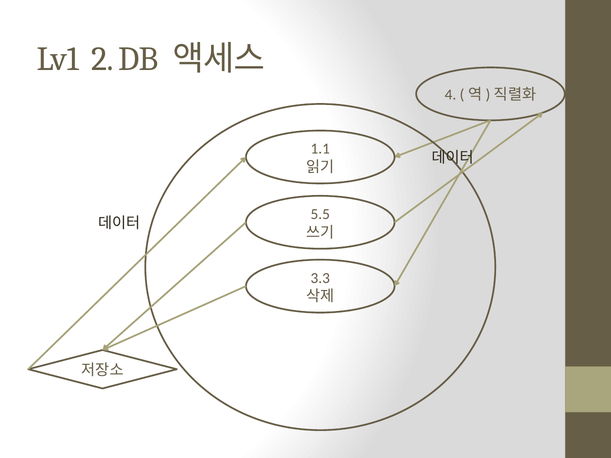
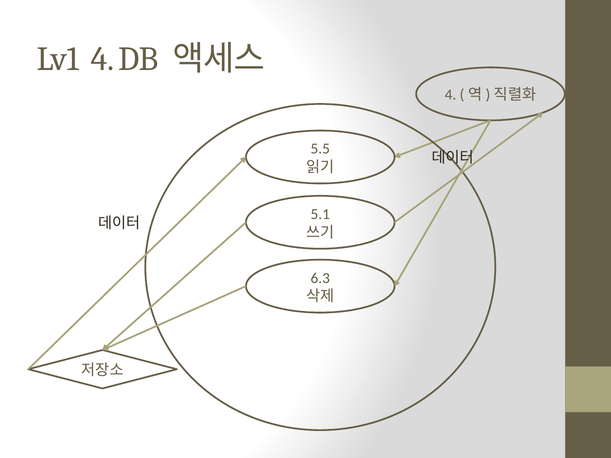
Lv1 2: 2 -> 4
1.1: 1.1 -> 5.5
5.5: 5.5 -> 5.1
3.3: 3.3 -> 6.3
